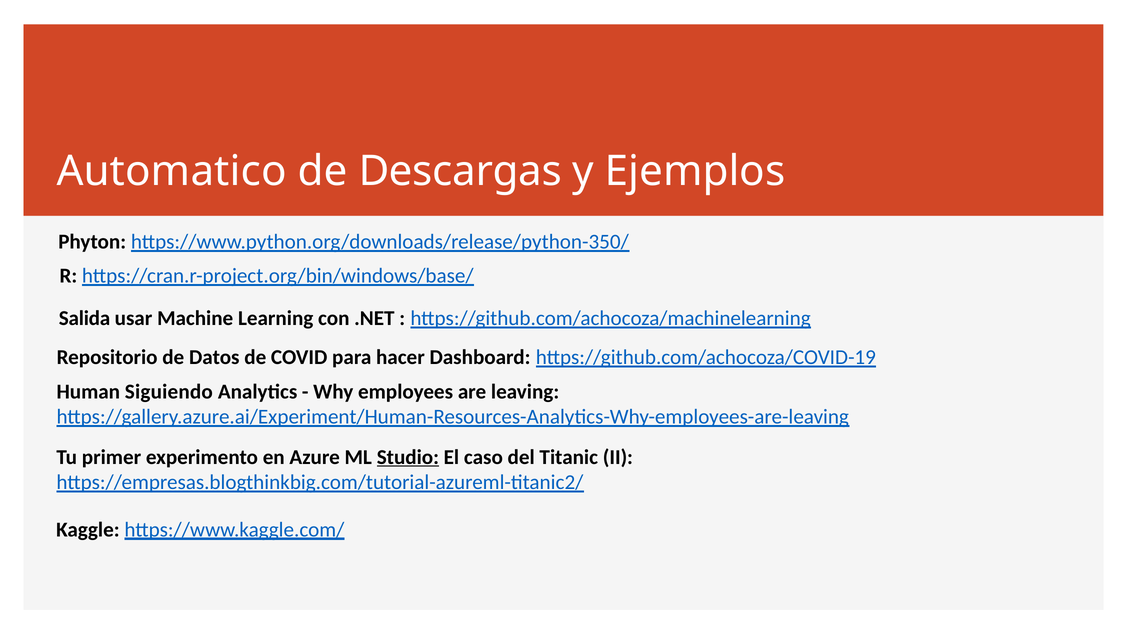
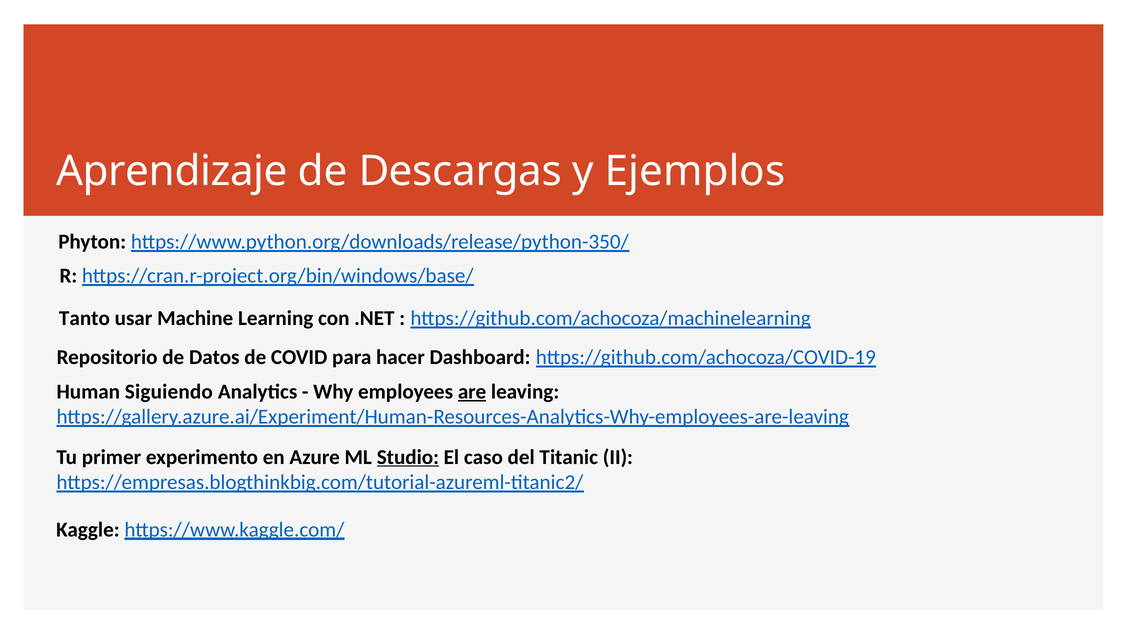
Automatico: Automatico -> Aprendizaje
Salida: Salida -> Tanto
are underline: none -> present
